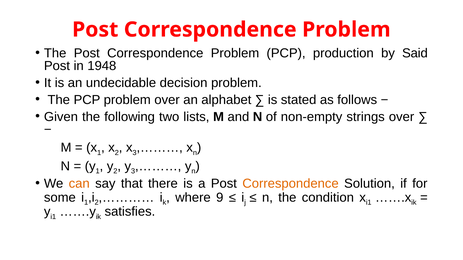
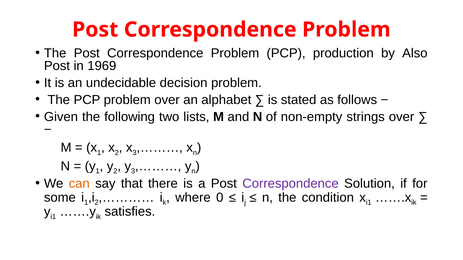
Said: Said -> Also
1948: 1948 -> 1969
Correspondence at (291, 184) colour: orange -> purple
9: 9 -> 0
